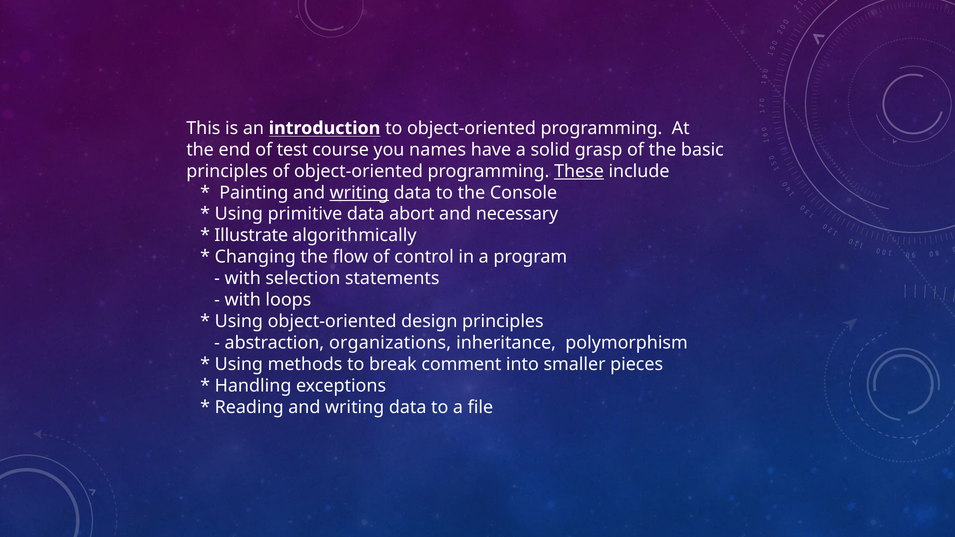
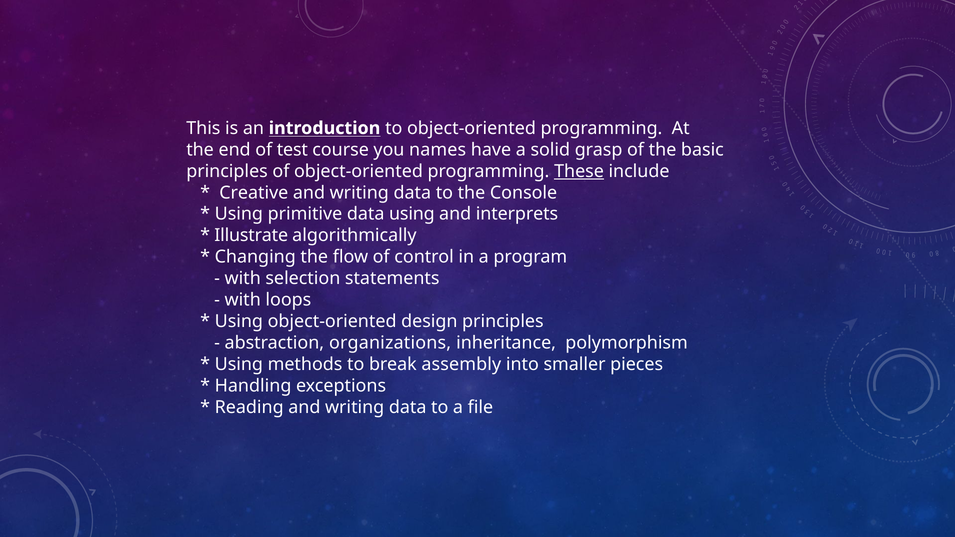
Painting: Painting -> Creative
writing at (359, 193) underline: present -> none
data abort: abort -> using
necessary: necessary -> interprets
comment: comment -> assembly
